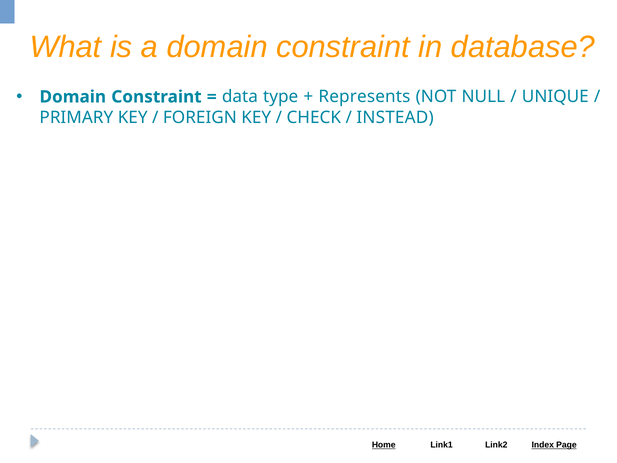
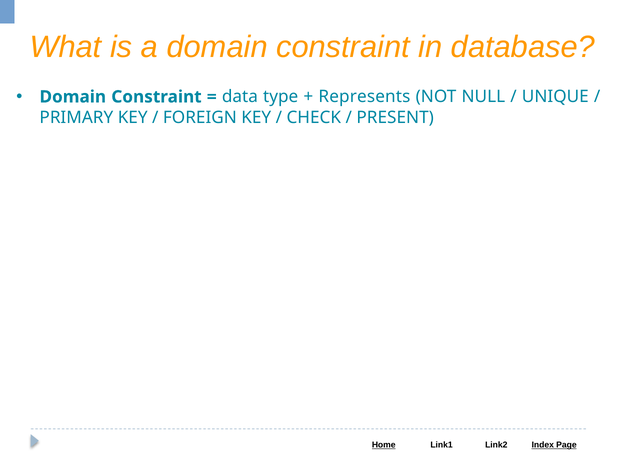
INSTEAD: INSTEAD -> PRESENT
